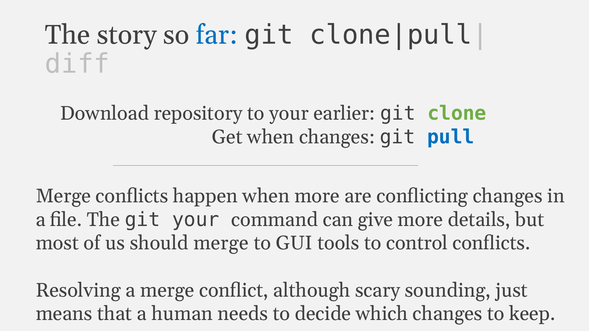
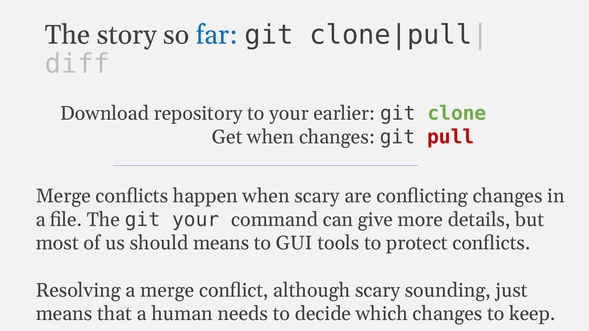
pull colour: blue -> red
when more: more -> scary
should merge: merge -> means
control: control -> protect
